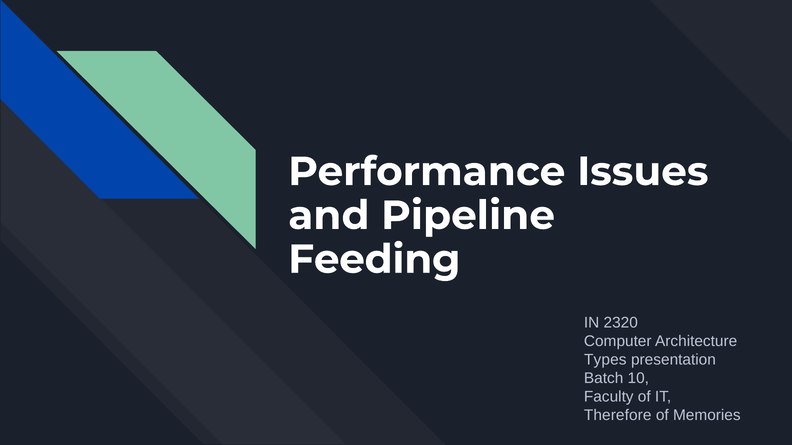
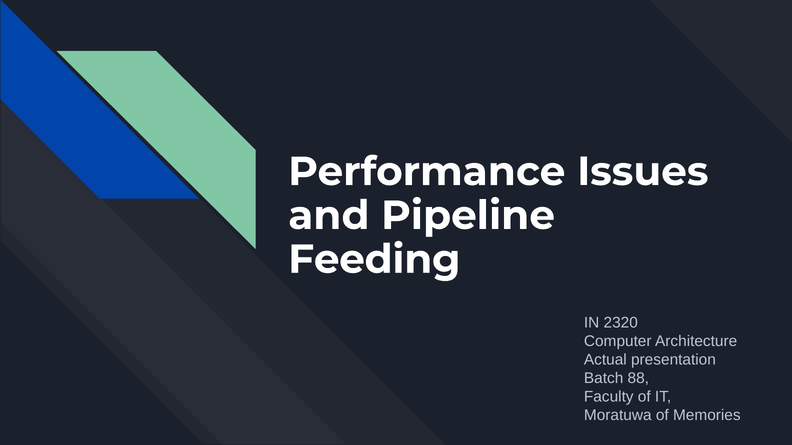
Types: Types -> Actual
10: 10 -> 88
Therefore: Therefore -> Moratuwa
